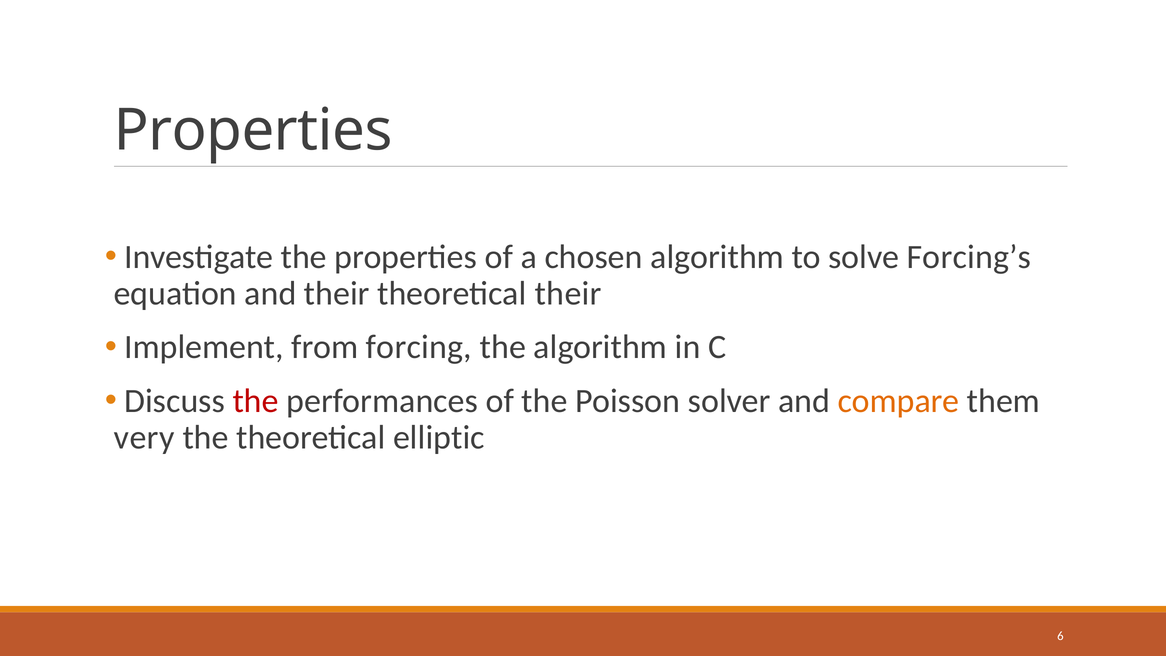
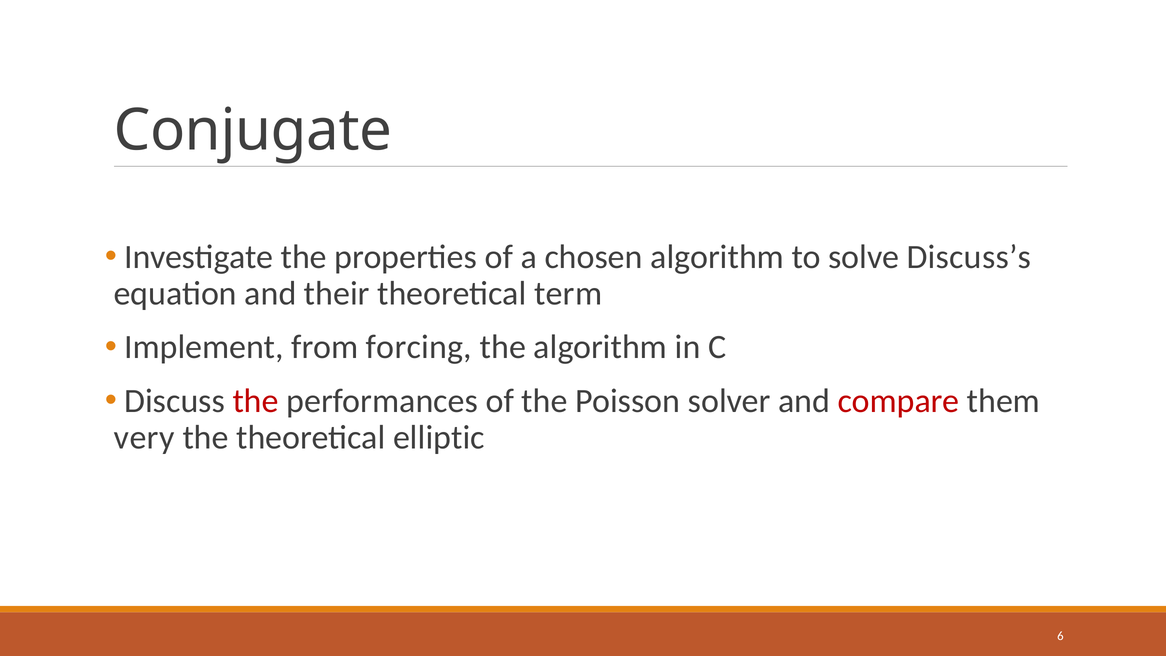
Properties at (253, 131): Properties -> Conjugate
Forcing’s: Forcing’s -> Discuss’s
theoretical their: their -> term
compare colour: orange -> red
